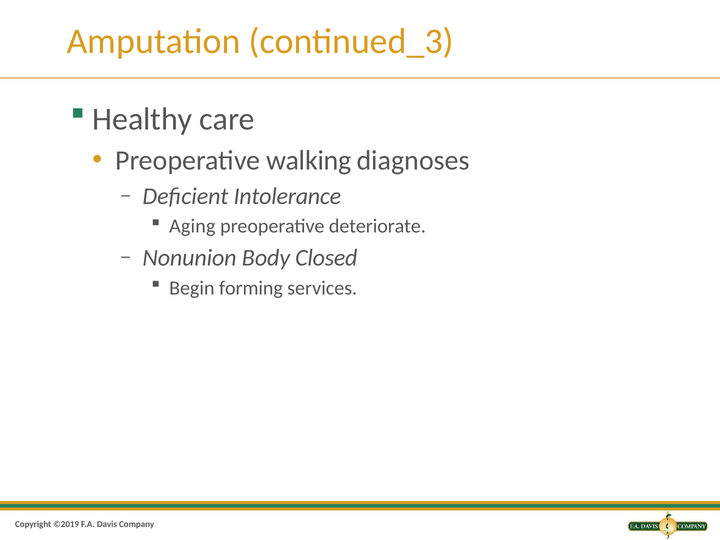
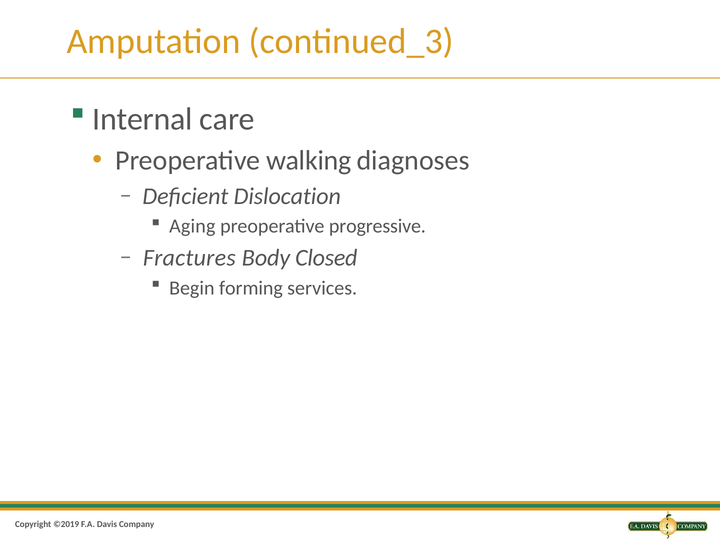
Healthy: Healthy -> Internal
Intolerance: Intolerance -> Dislocation
deteriorate: deteriorate -> progressive
Nonunion: Nonunion -> Fractures
